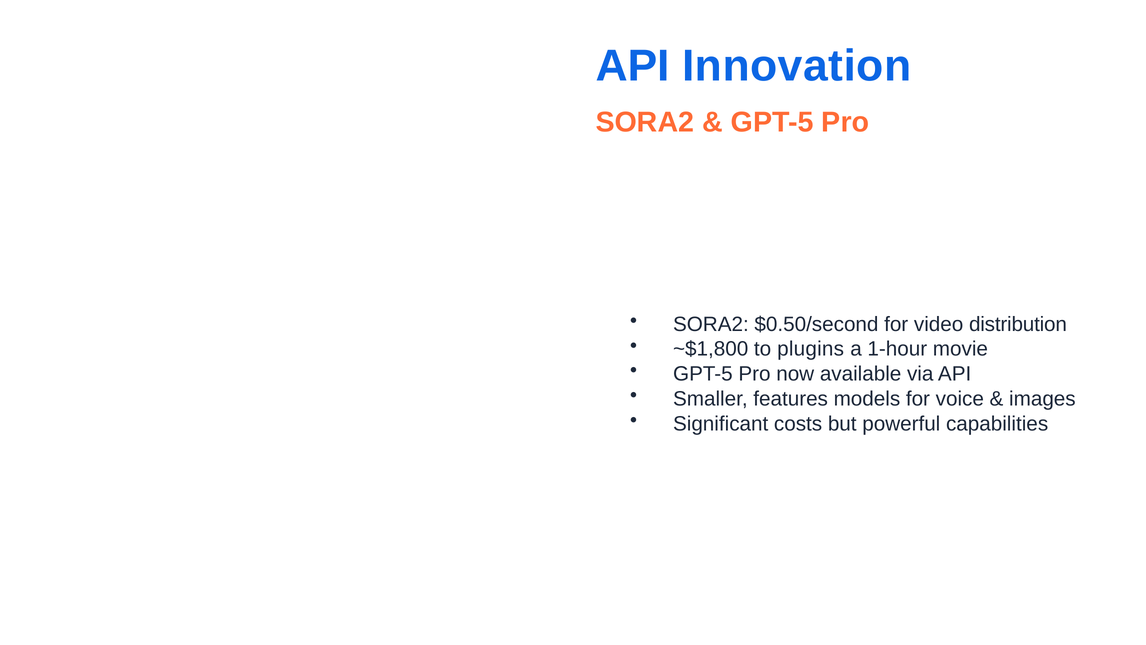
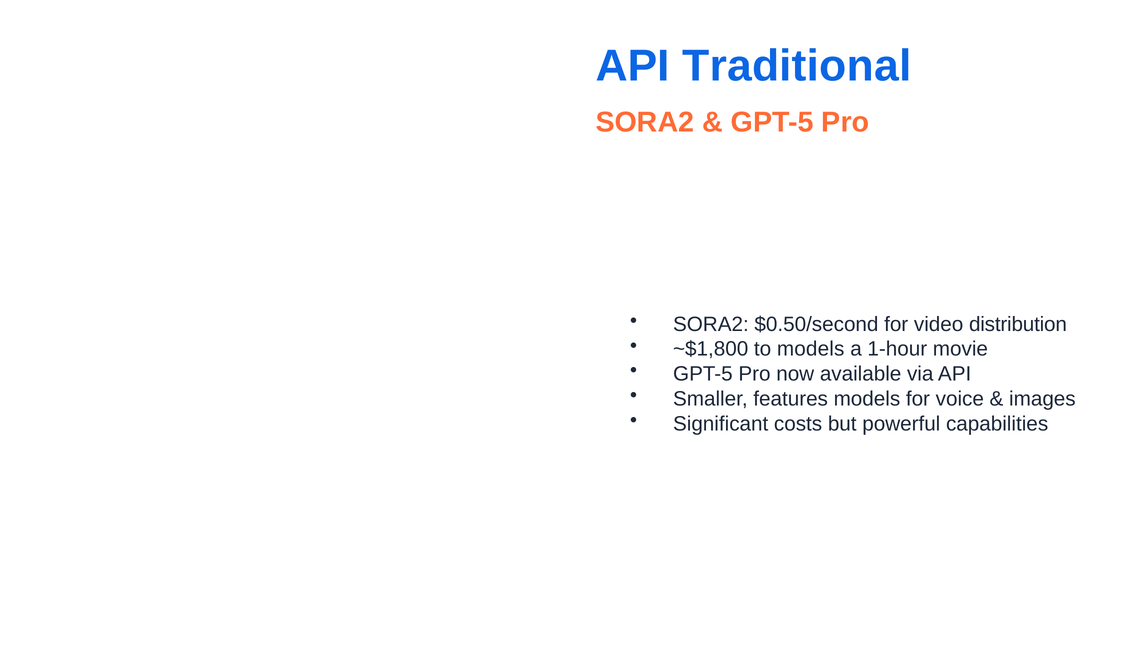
Innovation: Innovation -> Traditional
to plugins: plugins -> models
